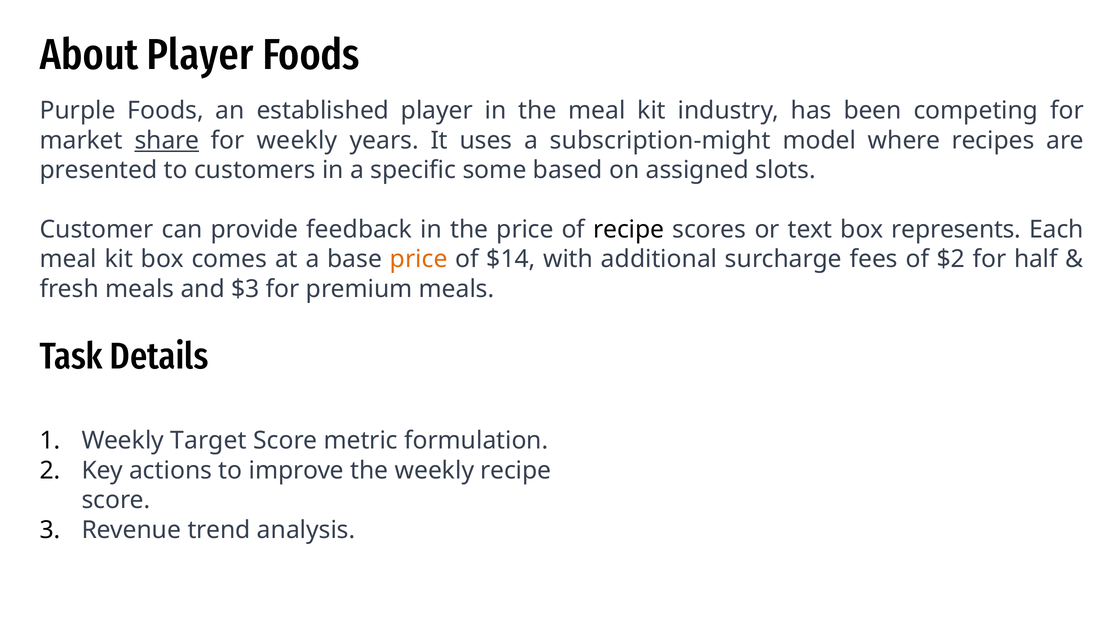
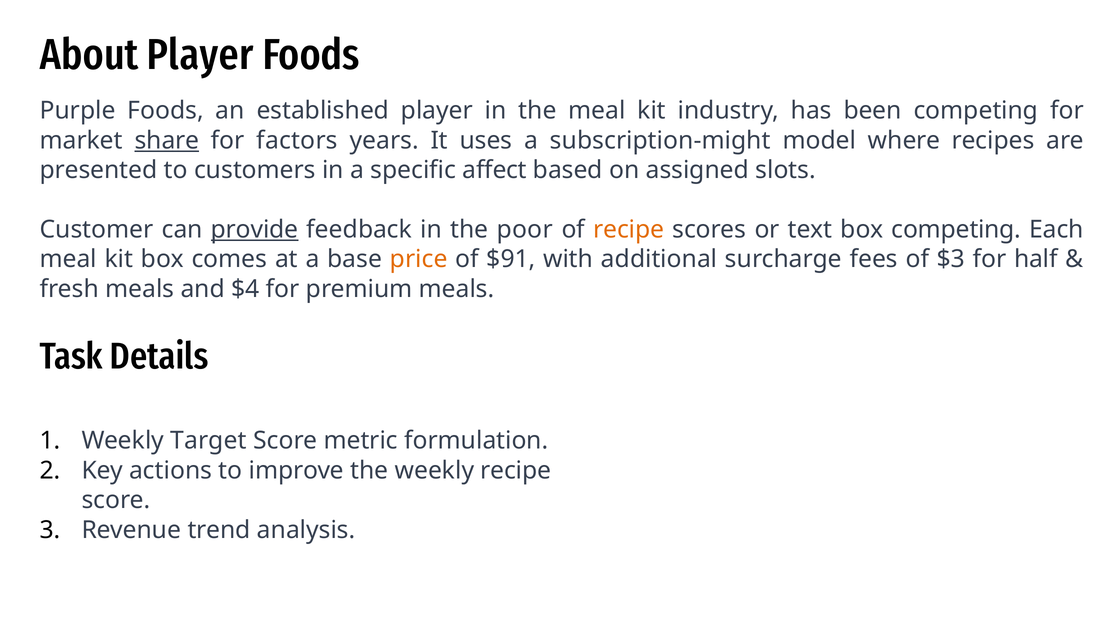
for weekly: weekly -> factors
some: some -> affect
provide underline: none -> present
the price: price -> poor
recipe at (629, 229) colour: black -> orange
box represents: represents -> competing
$14: $14 -> $91
$2: $2 -> $3
$3: $3 -> $4
